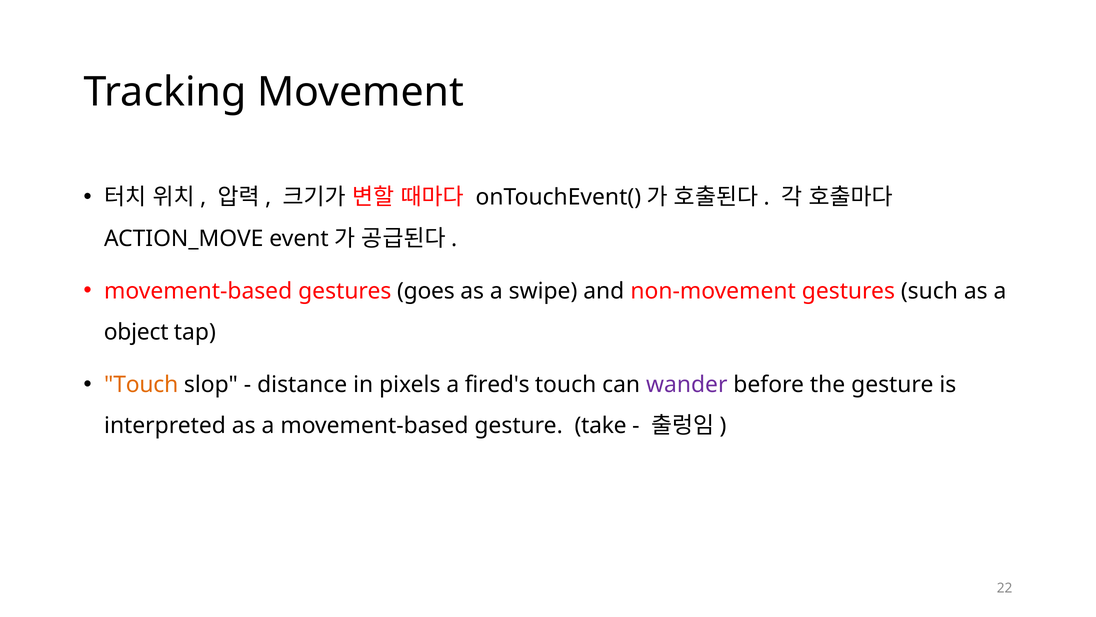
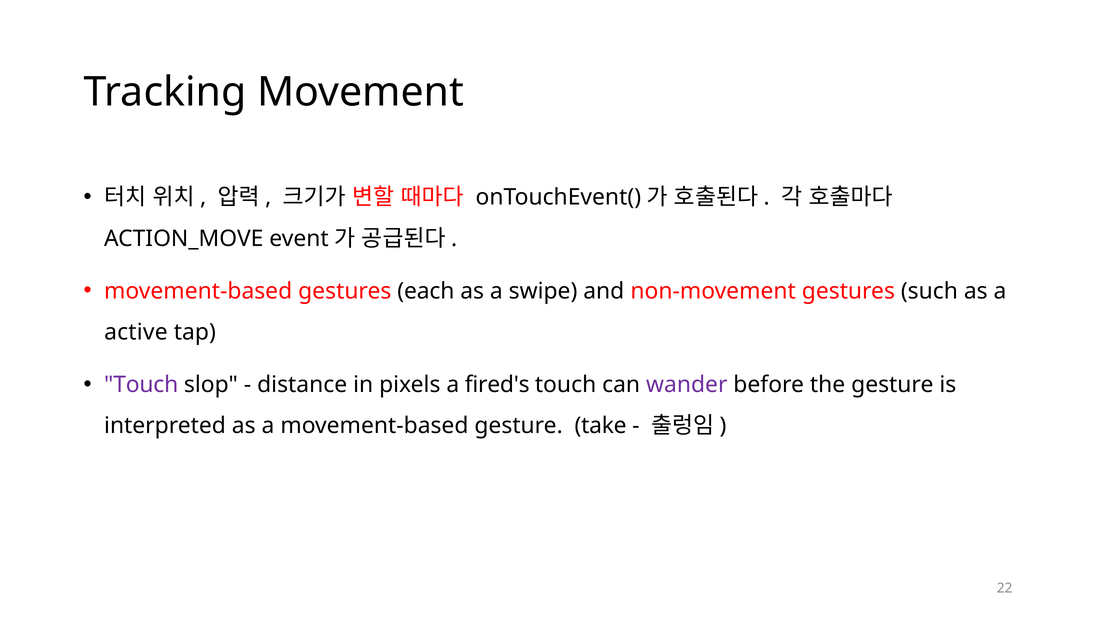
goes: goes -> each
object: object -> active
Touch at (141, 384) colour: orange -> purple
